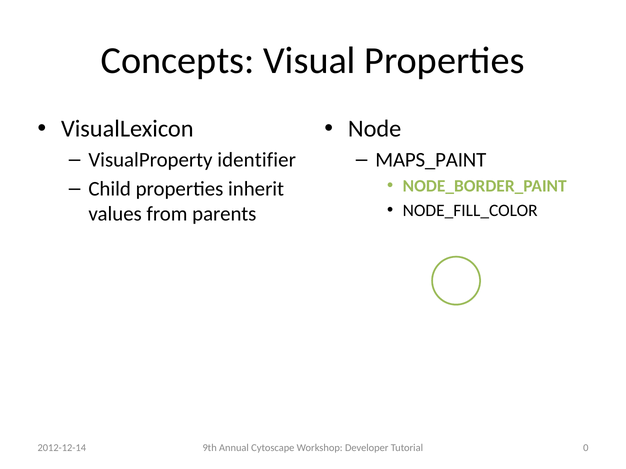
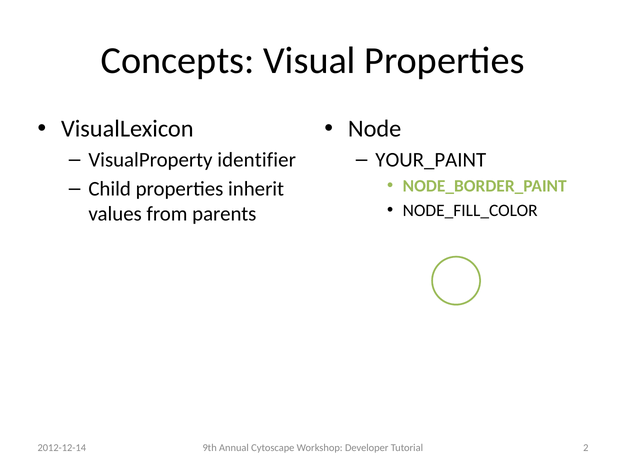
MAPS_PAINT: MAPS_PAINT -> YOUR_PAINT
0: 0 -> 2
